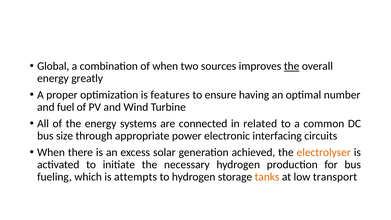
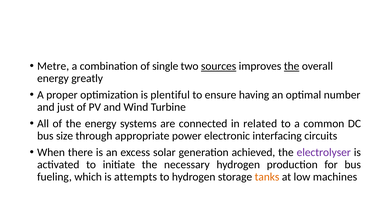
Global: Global -> Metre
of when: when -> single
sources underline: none -> present
features: features -> plentiful
fuel: fuel -> just
electrolyser colour: orange -> purple
transport: transport -> machines
